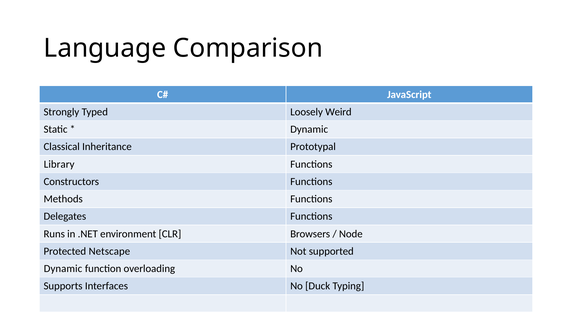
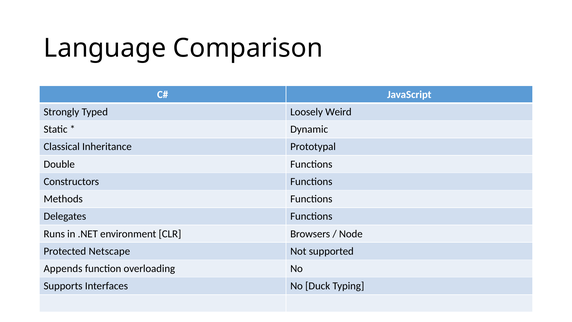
Library: Library -> Double
Dynamic at (63, 268): Dynamic -> Appends
